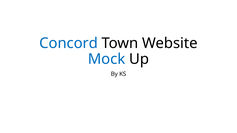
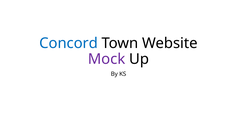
Mock colour: blue -> purple
